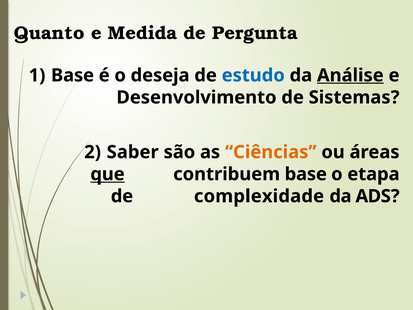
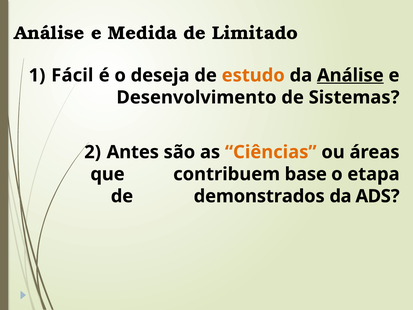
Quanto at (49, 33): Quanto -> Análise
Pergunta: Pergunta -> Limitado
Base at (73, 75): Base -> Fácil
estudo colour: blue -> orange
Saber: Saber -> Antes
que underline: present -> none
complexidade: complexidade -> demonstrados
